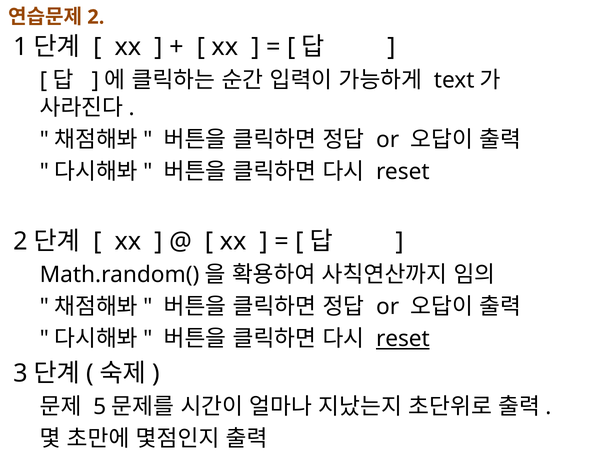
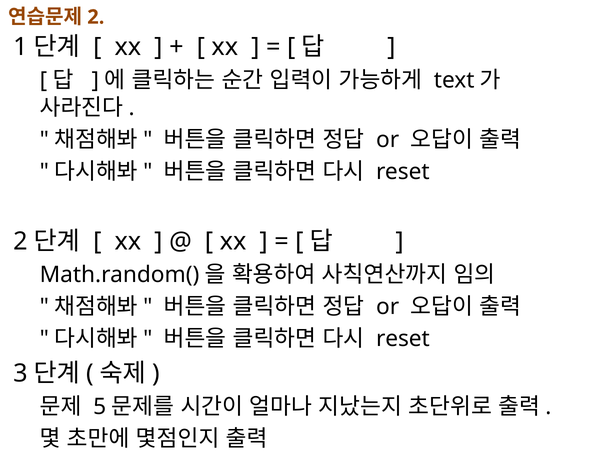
reset at (403, 339) underline: present -> none
